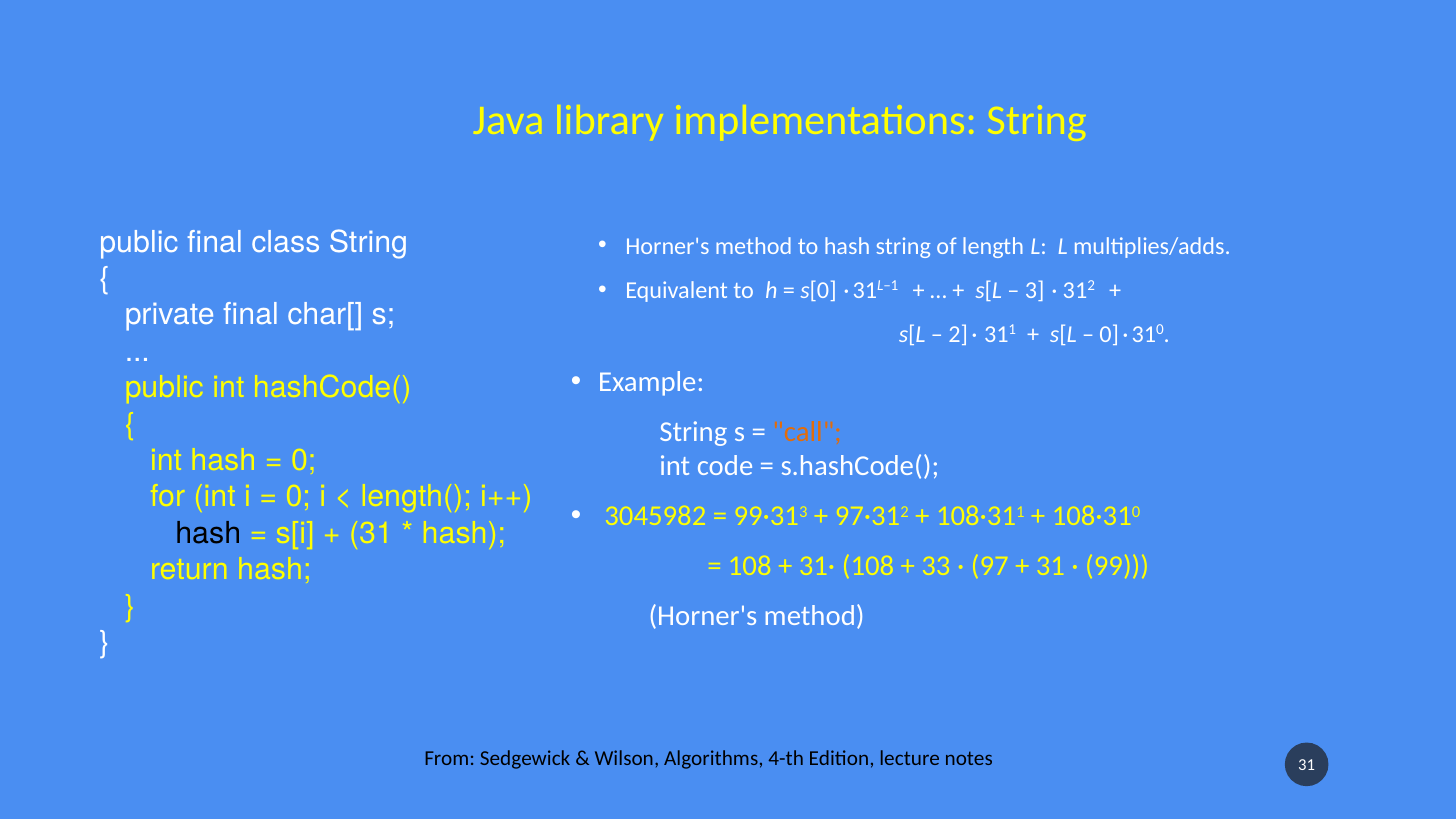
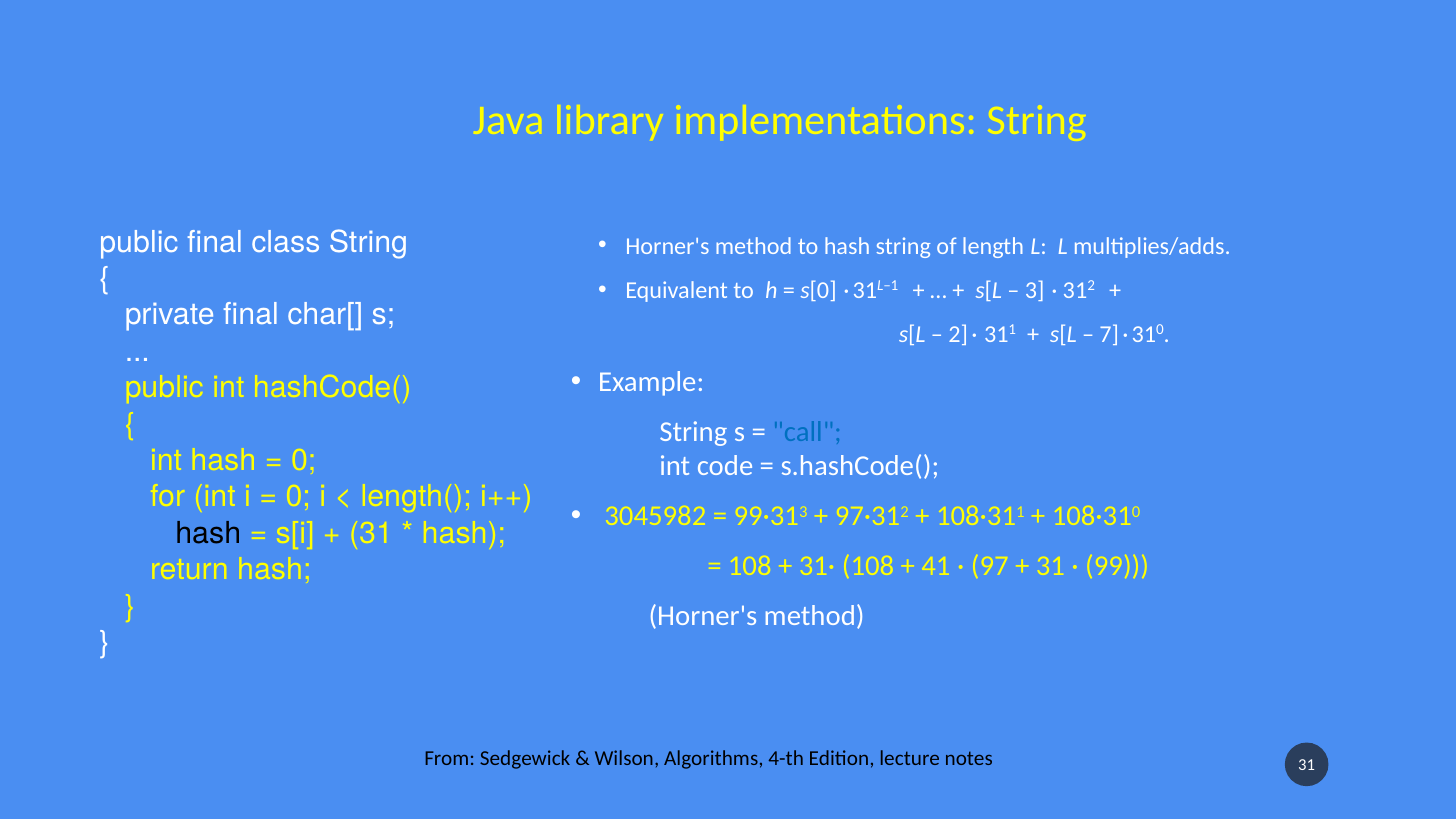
0 at (1109, 335): 0 -> 7
call colour: orange -> blue
33: 33 -> 41
